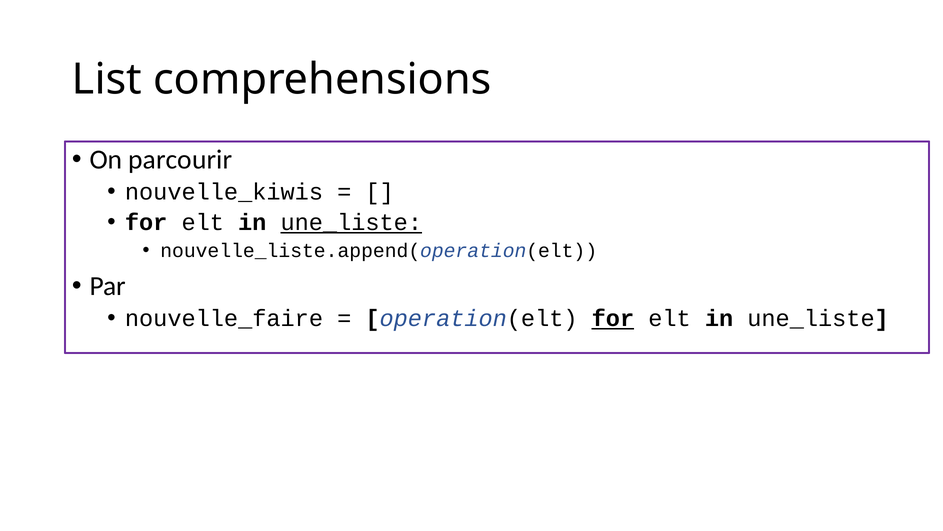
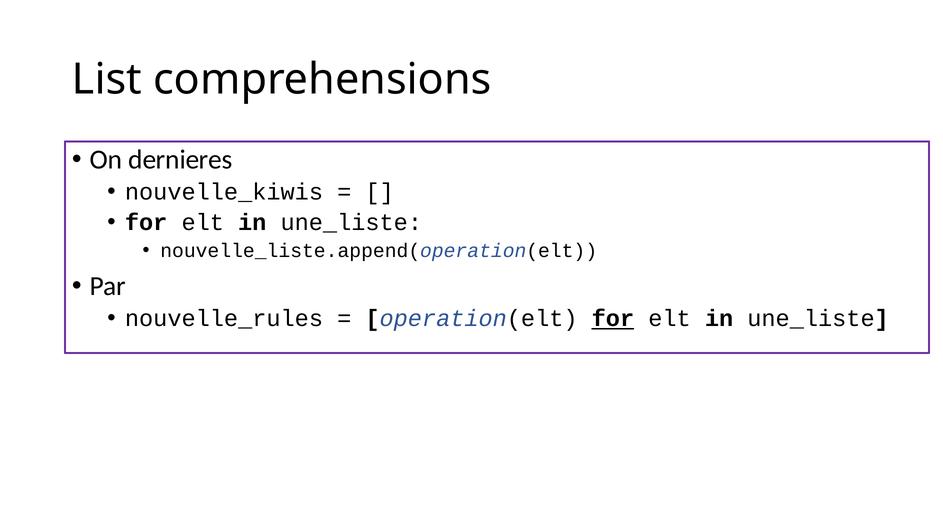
parcourir: parcourir -> dernieres
une_liste at (351, 222) underline: present -> none
nouvelle_faire: nouvelle_faire -> nouvelle_rules
